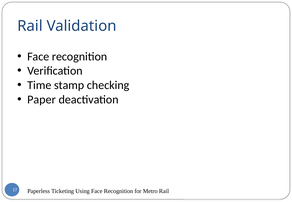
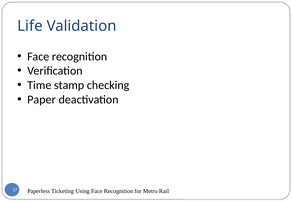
Rail at (30, 26): Rail -> Life
